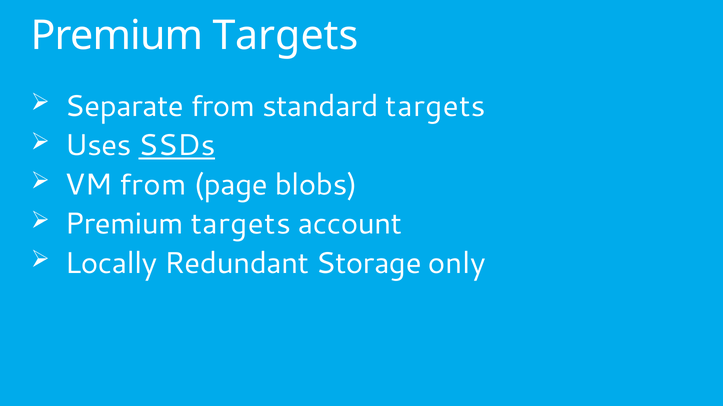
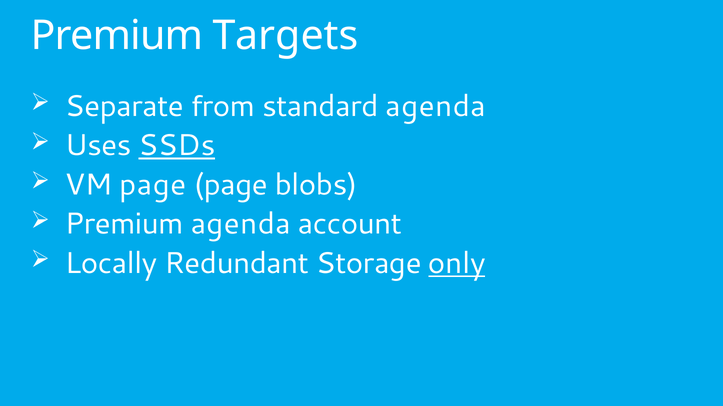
standard targets: targets -> agenda
VM from: from -> page
targets at (241, 224): targets -> agenda
only underline: none -> present
